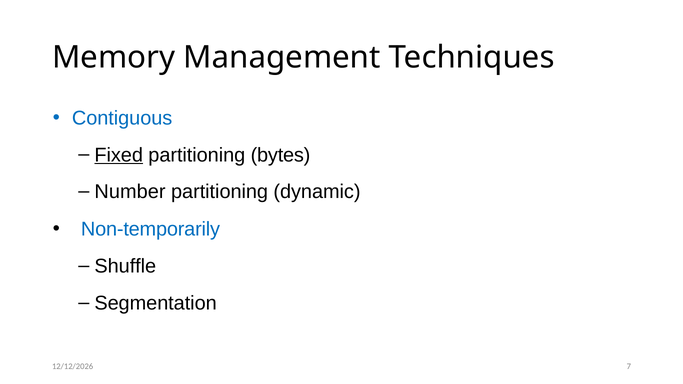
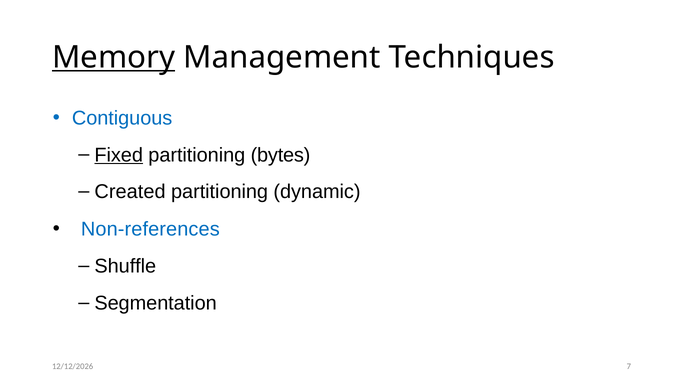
Memory underline: none -> present
Number: Number -> Created
Non-temporarily: Non-temporarily -> Non-references
